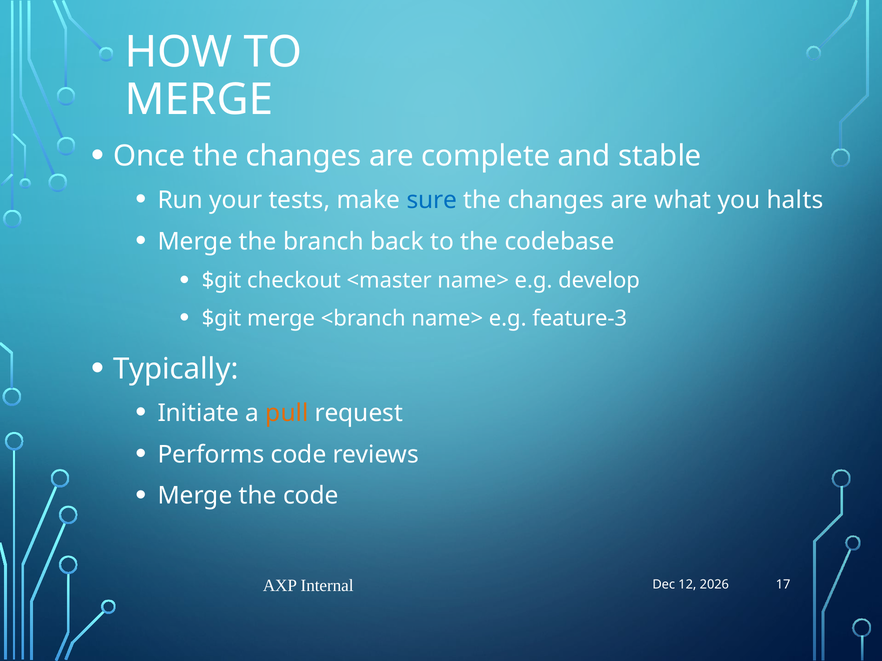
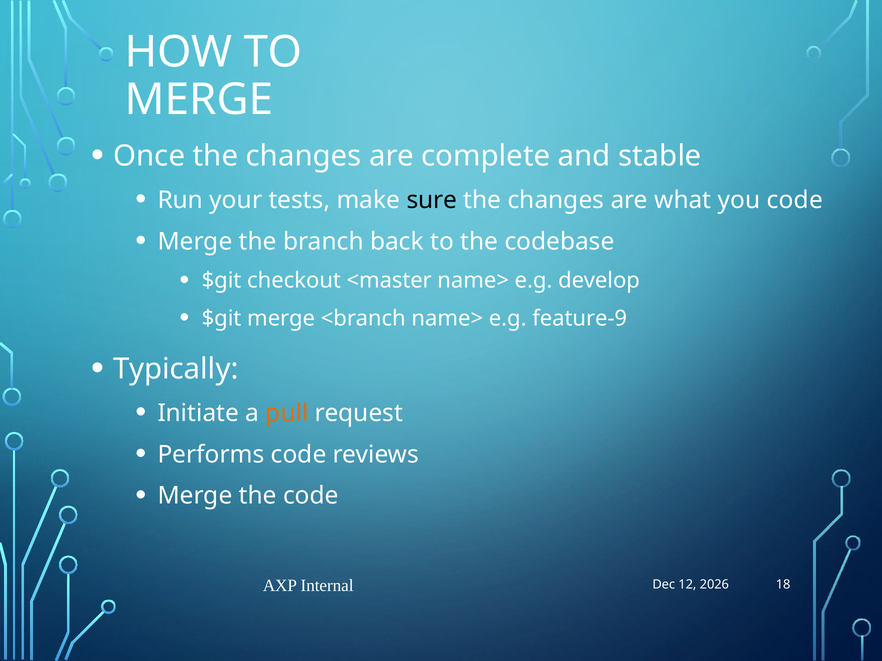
sure colour: blue -> black
you halts: halts -> code
feature-3: feature-3 -> feature-9
17: 17 -> 18
